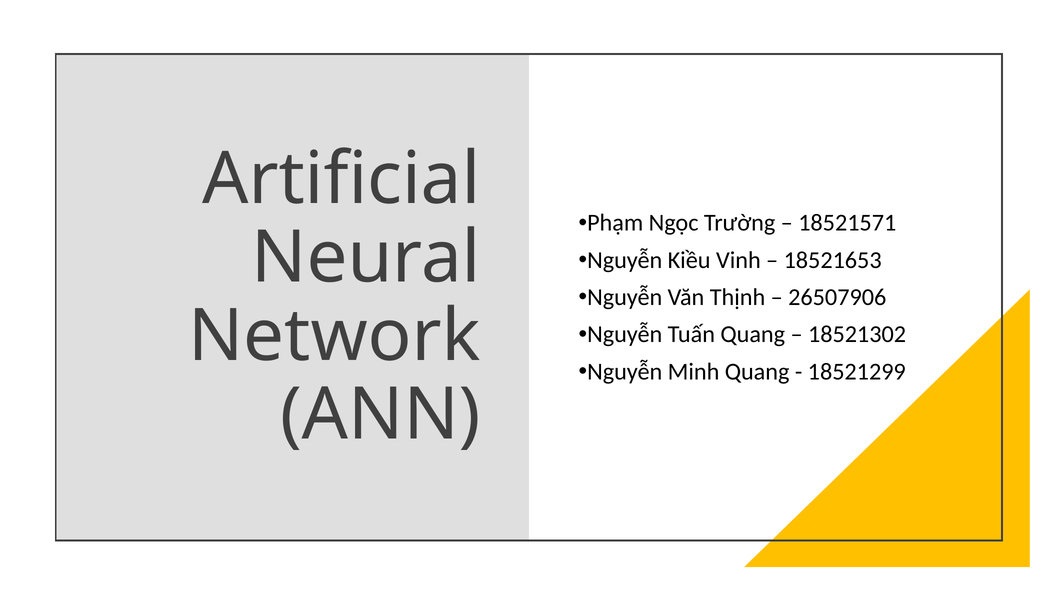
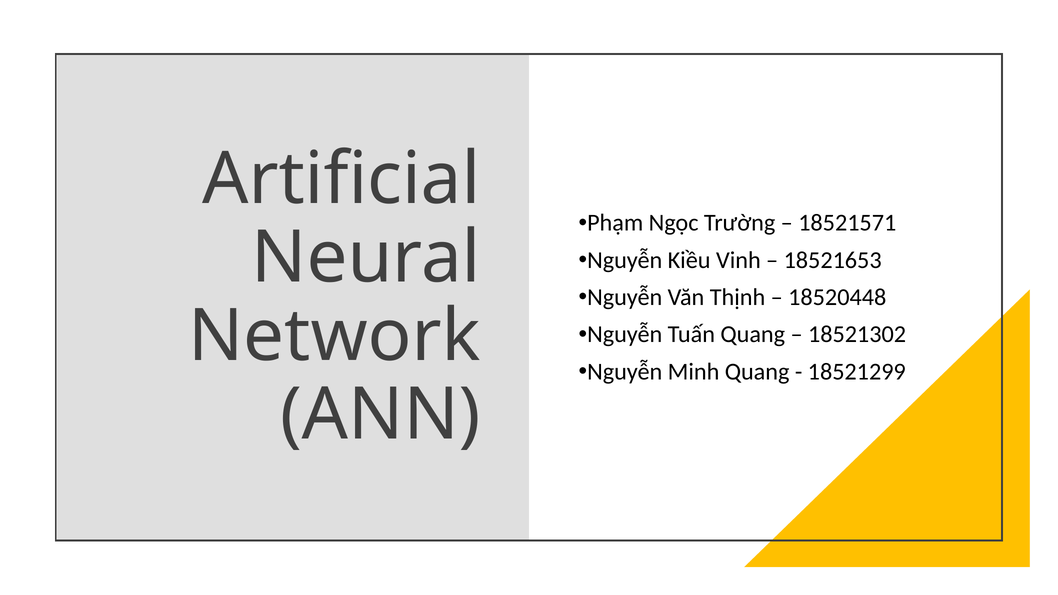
26507906: 26507906 -> 18520448
